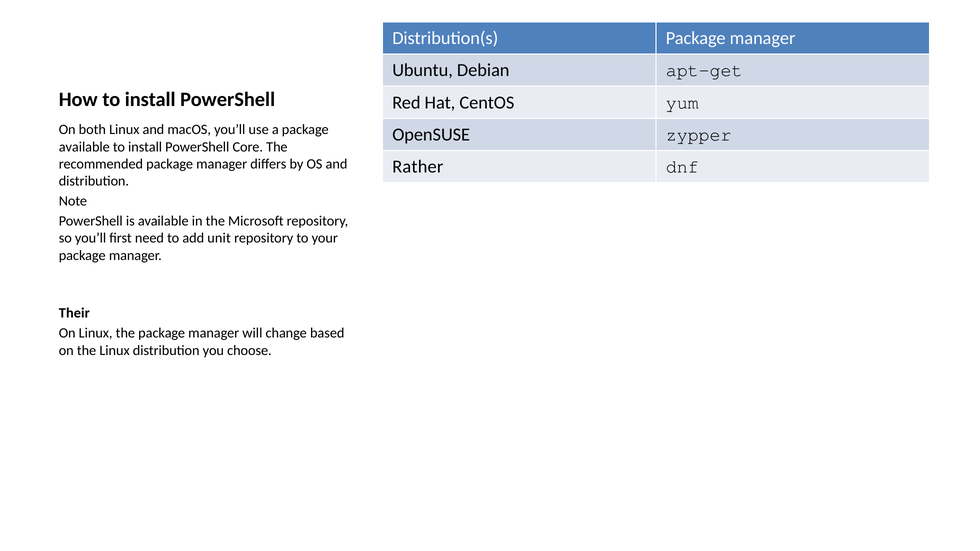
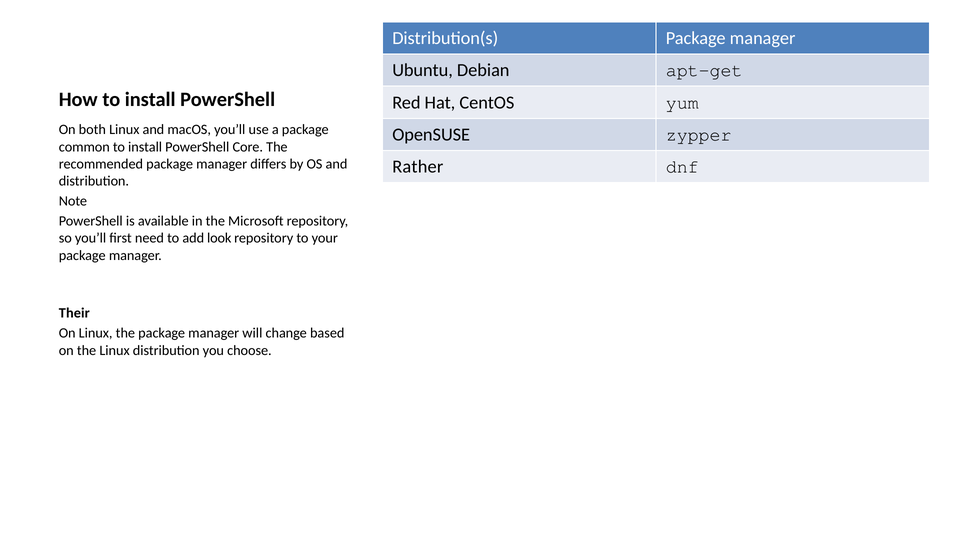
available at (84, 147): available -> common
unit: unit -> look
